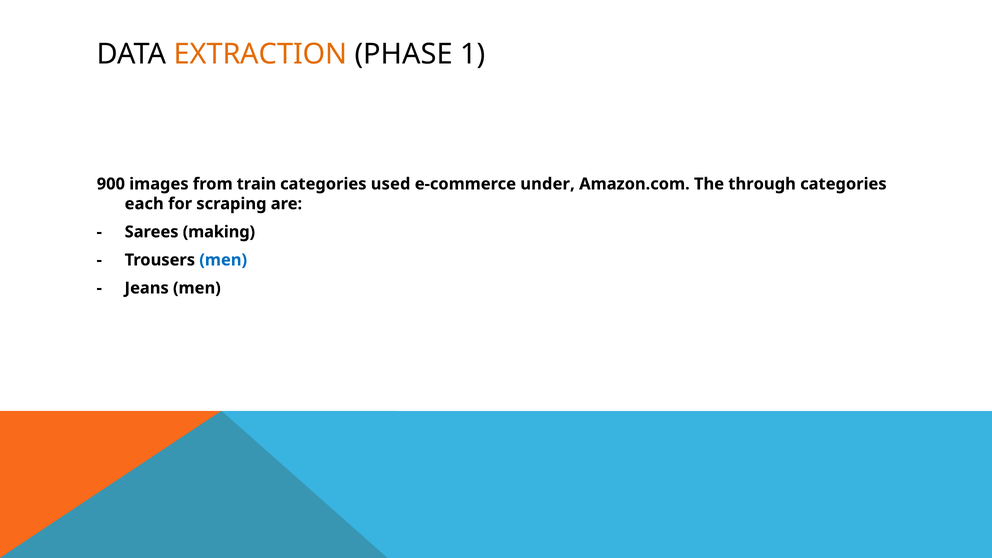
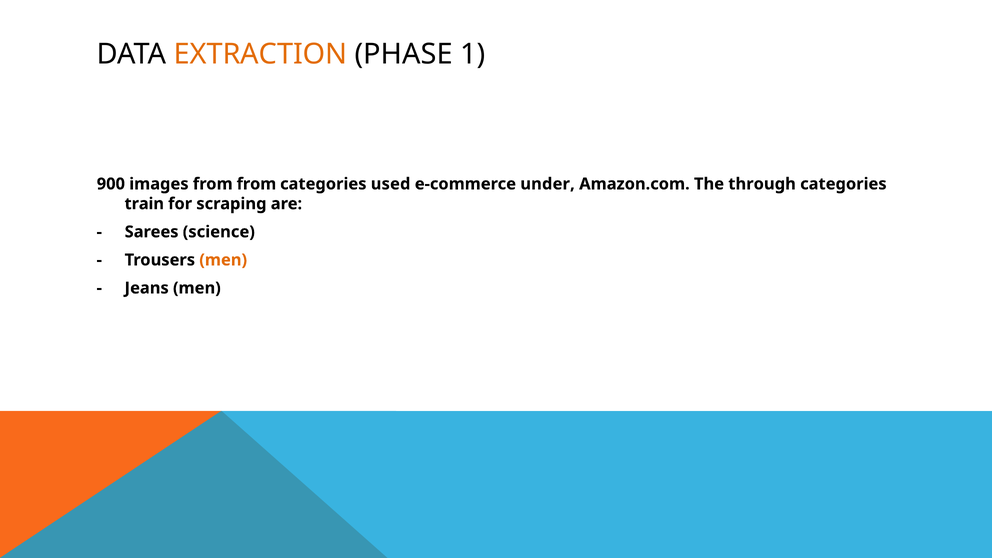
from train: train -> from
each: each -> train
making: making -> science
men at (223, 260) colour: blue -> orange
